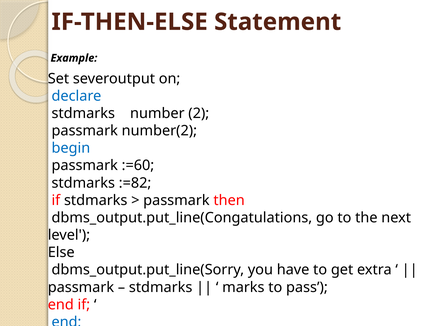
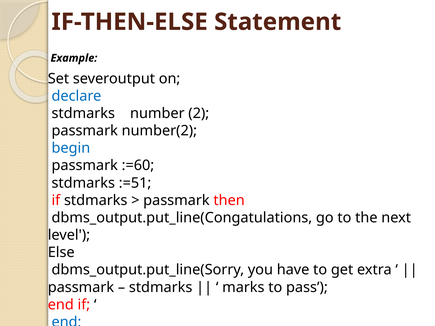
:=82: :=82 -> :=51
